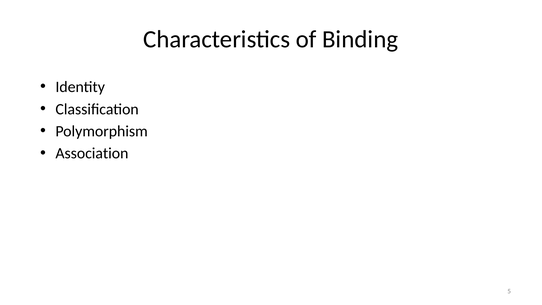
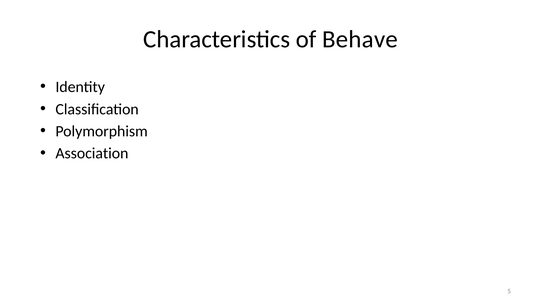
Binding: Binding -> Behave
